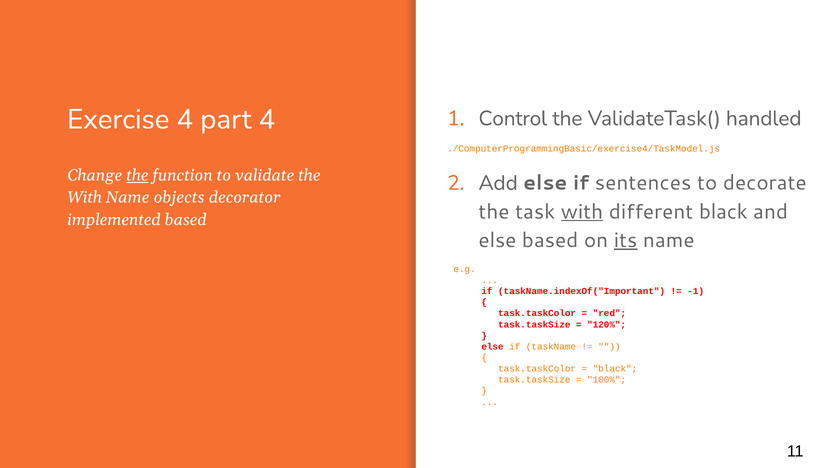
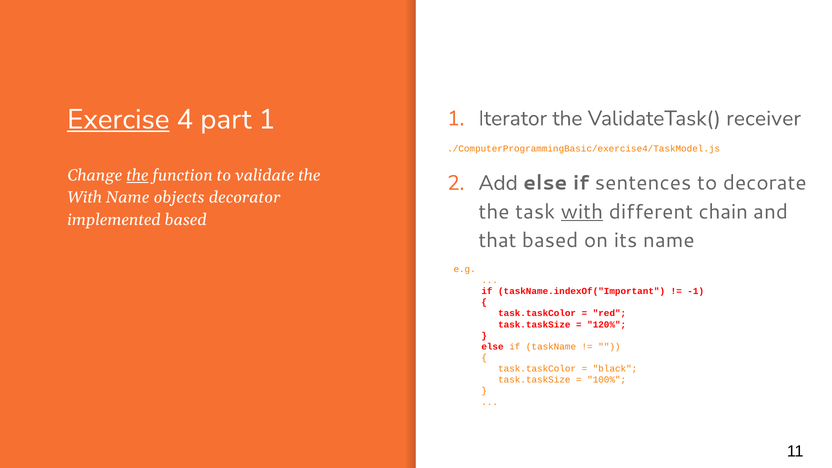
Exercise underline: none -> present
part 4: 4 -> 1
Control: Control -> Iterator
handled: handled -> receiver
different black: black -> chain
else at (497, 240): else -> that
its underline: present -> none
